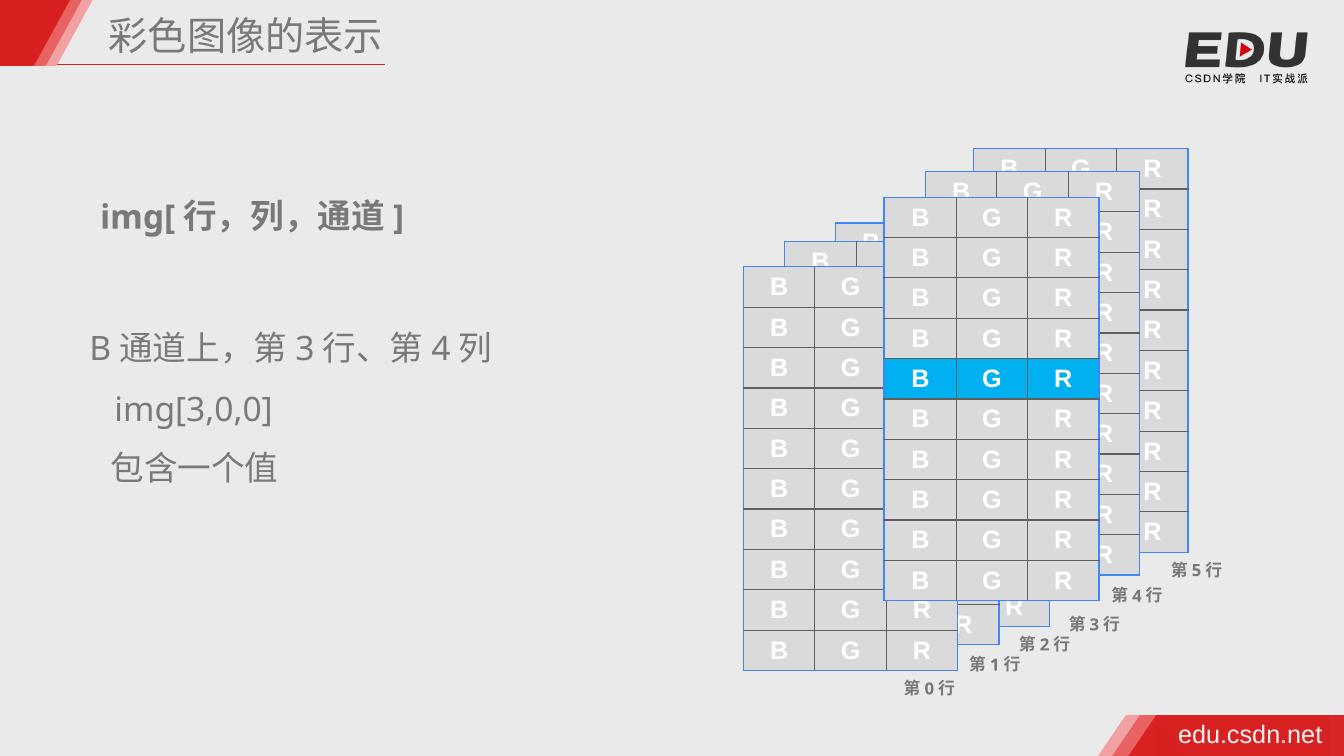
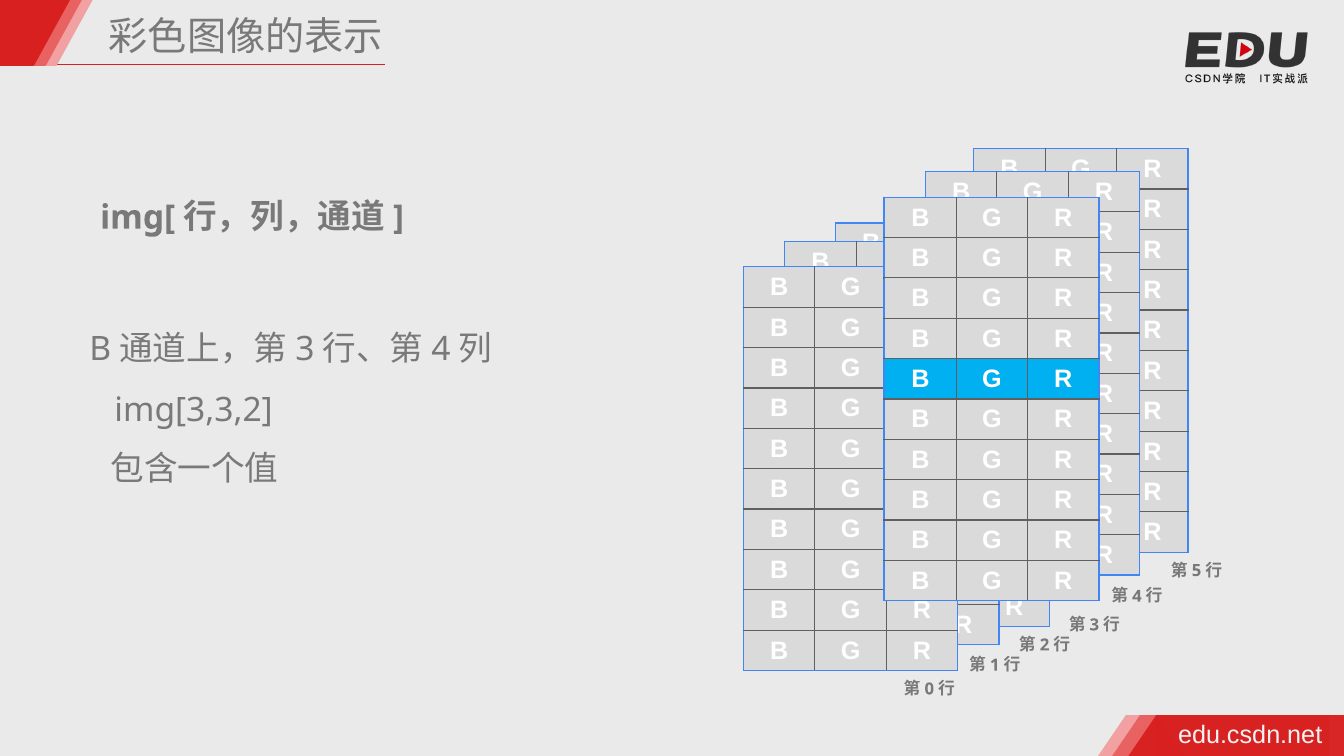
img[3,0,0: img[3,0,0 -> img[3,3,2
